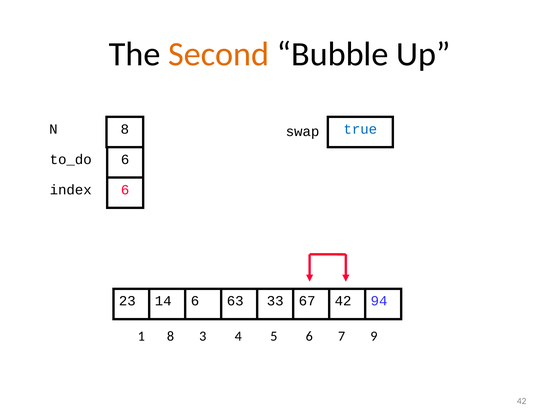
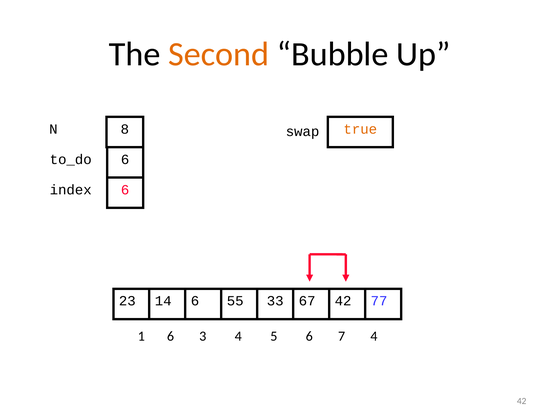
true colour: blue -> orange
63: 63 -> 55
94: 94 -> 77
1 8: 8 -> 6
7 9: 9 -> 4
